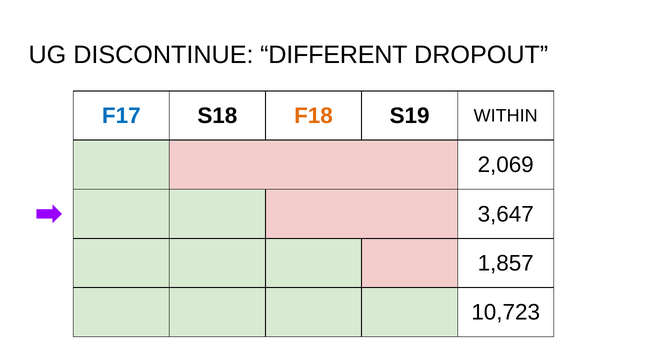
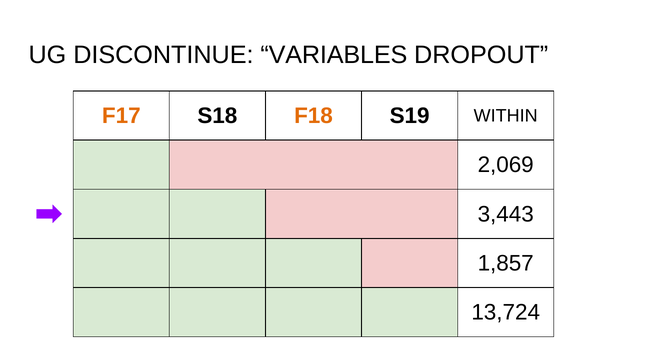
DIFFERENT: DIFFERENT -> VARIABLES
F17 colour: blue -> orange
3,647: 3,647 -> 3,443
10,723: 10,723 -> 13,724
